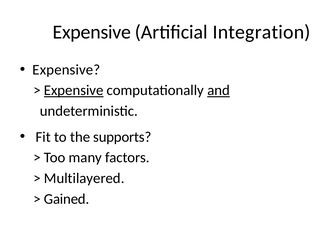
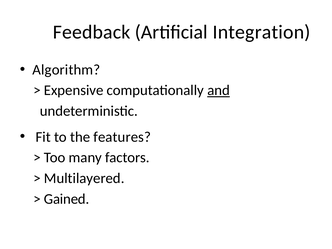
Expensive at (92, 32): Expensive -> Feedback
Expensive at (66, 70): Expensive -> Algorithm
Expensive at (74, 90) underline: present -> none
supports: supports -> features
